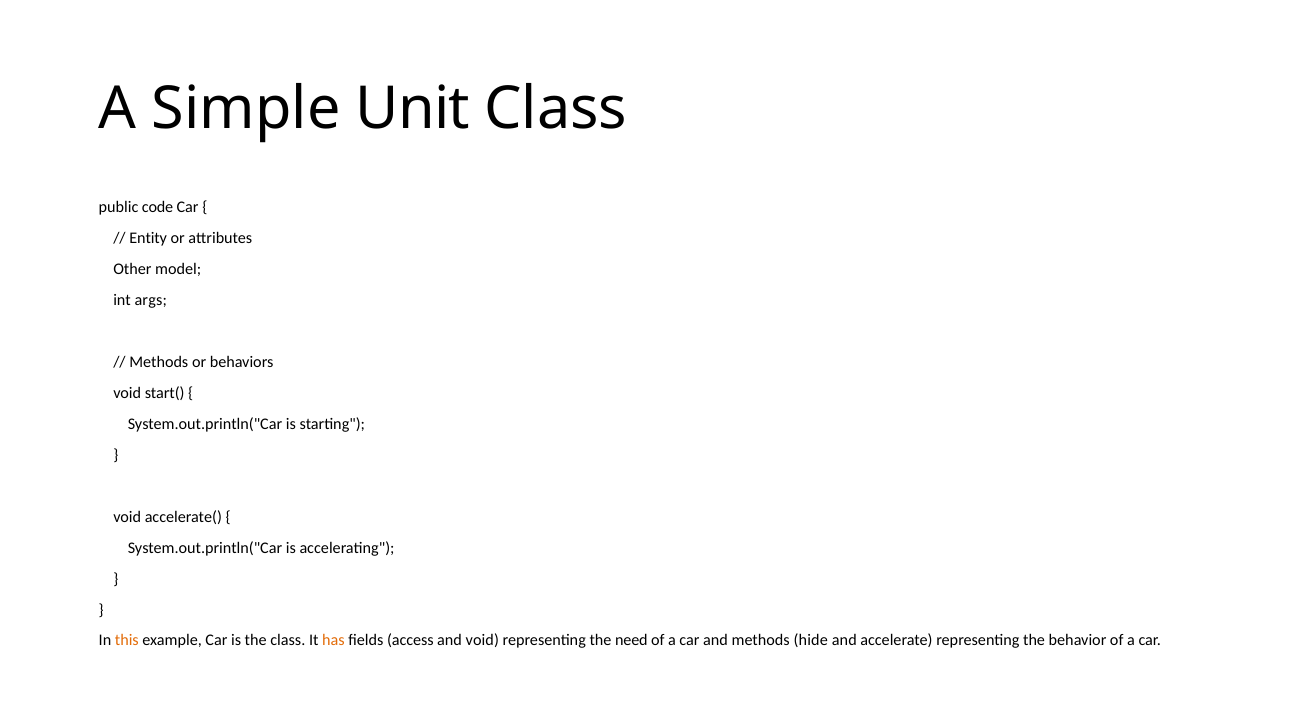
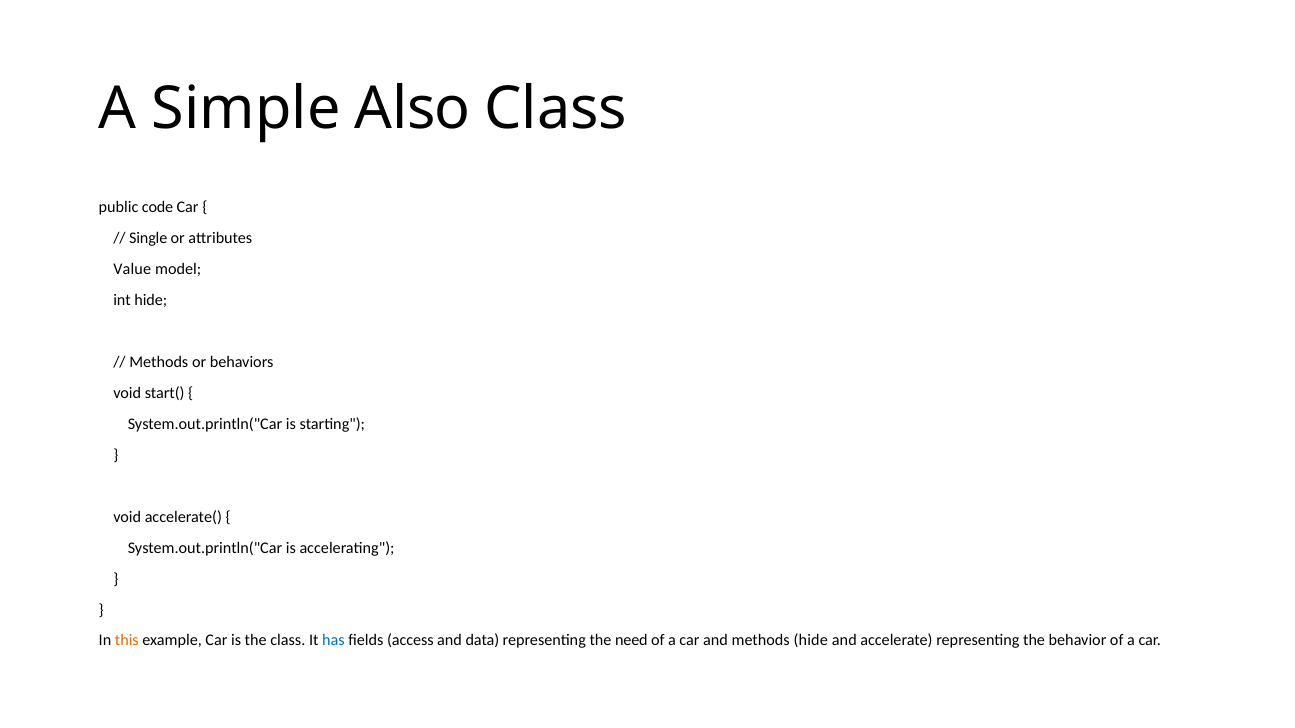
Unit: Unit -> Also
Entity: Entity -> Single
Other: Other -> Value
int args: args -> hide
has colour: orange -> blue
and void: void -> data
